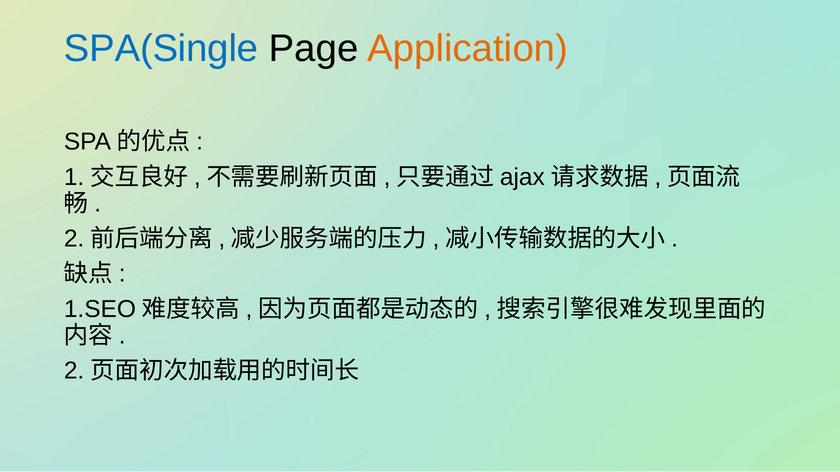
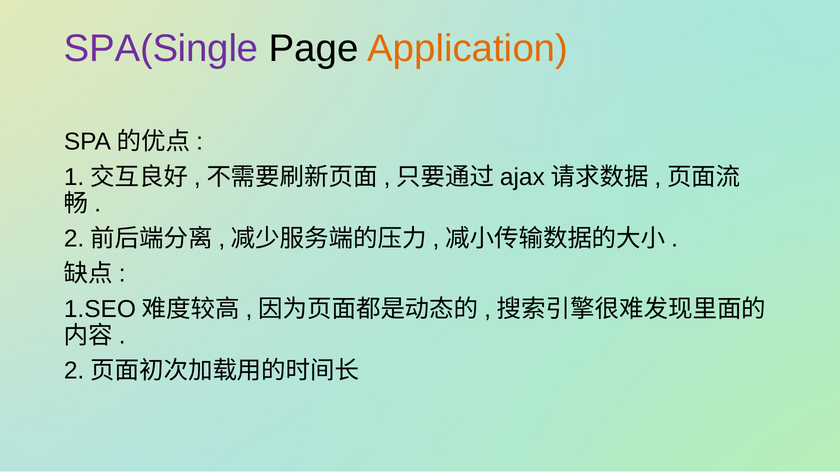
SPA(Single colour: blue -> purple
